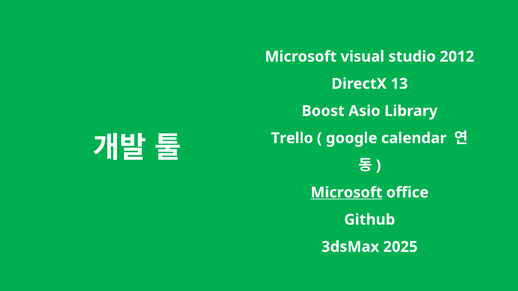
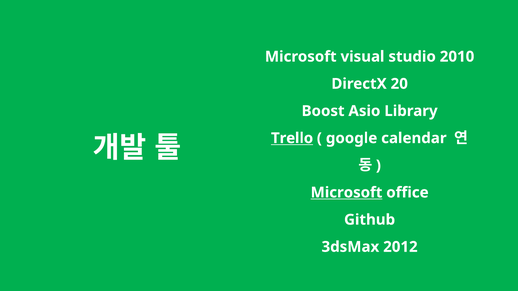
2012: 2012 -> 2010
13: 13 -> 20
Trello underline: none -> present
2025: 2025 -> 2012
